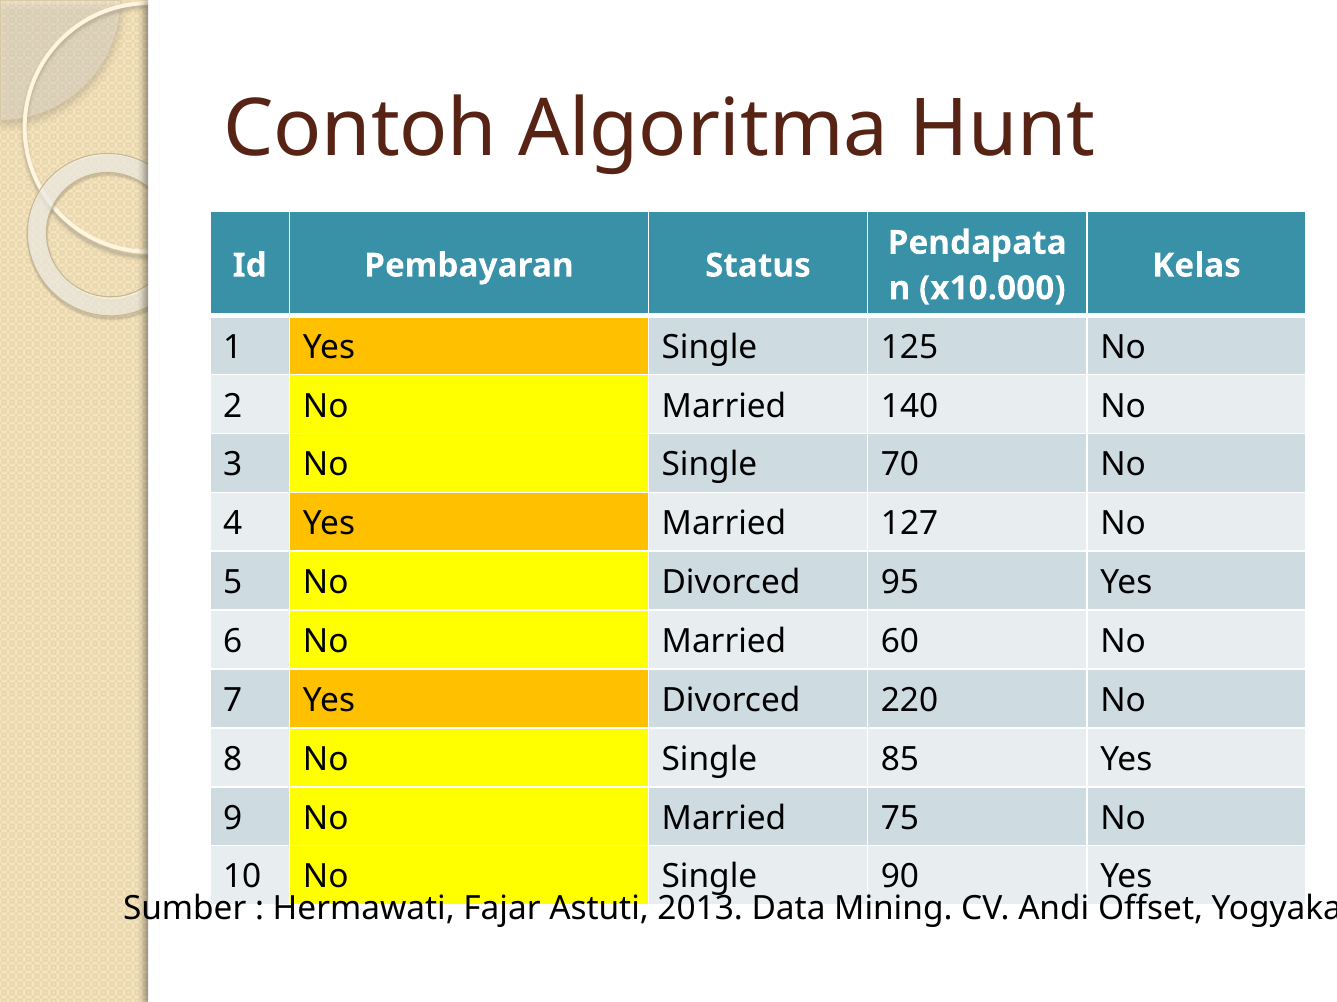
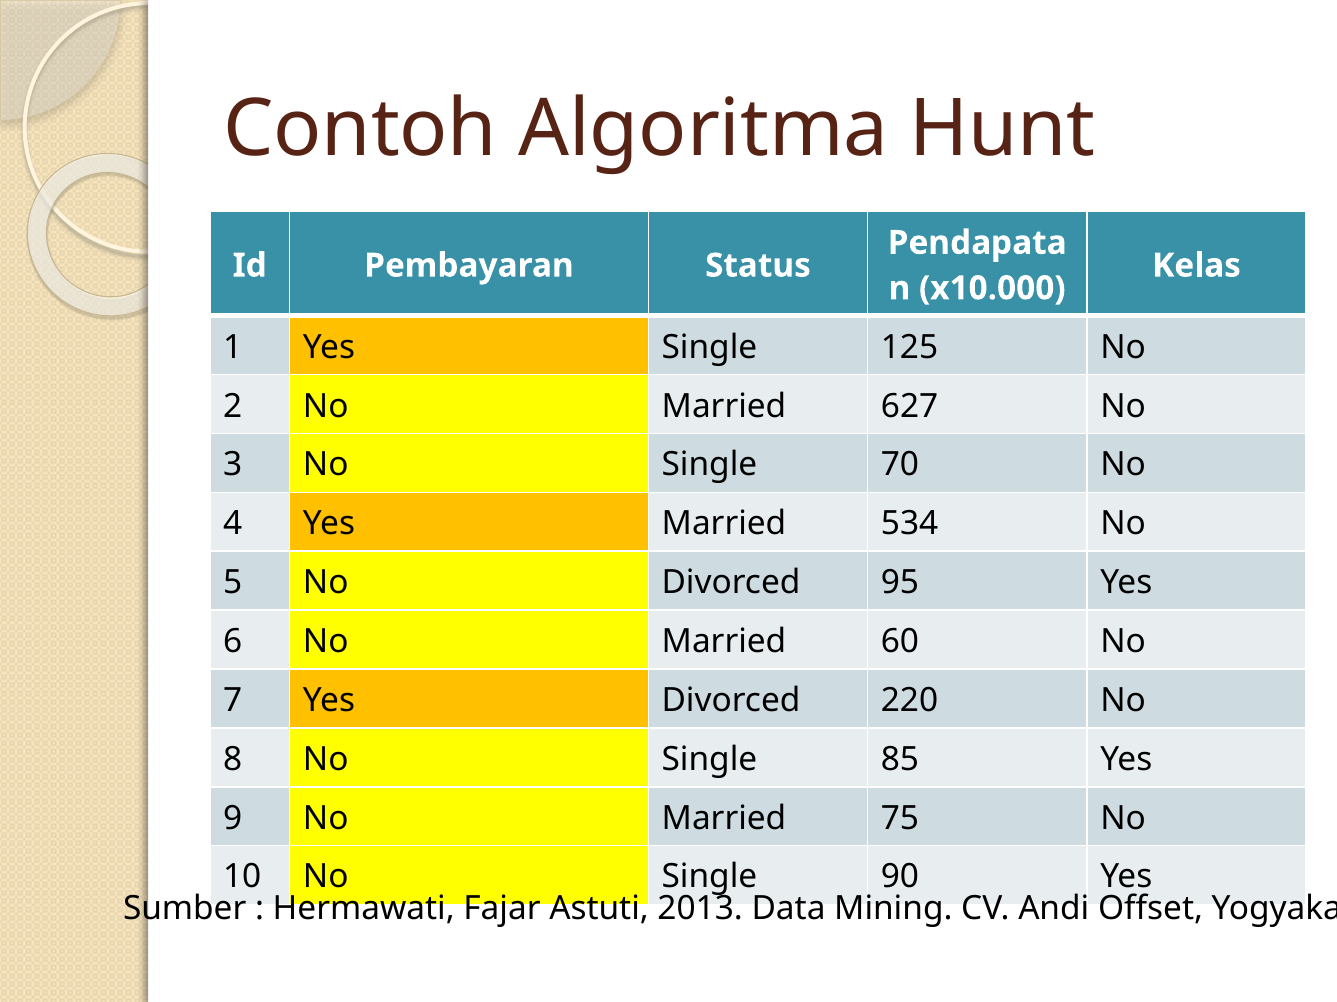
140: 140 -> 627
127: 127 -> 534
